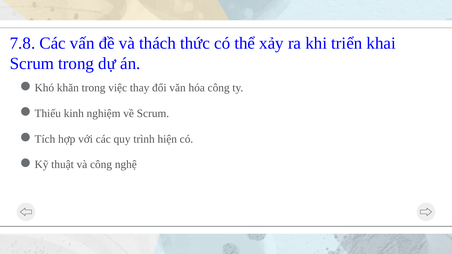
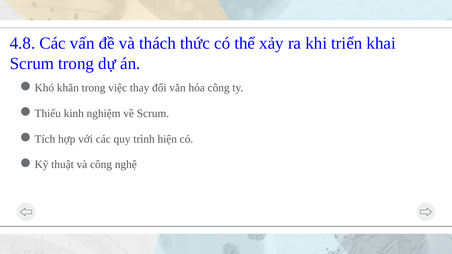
7.8: 7.8 -> 4.8
